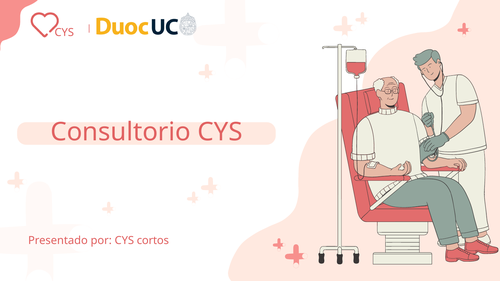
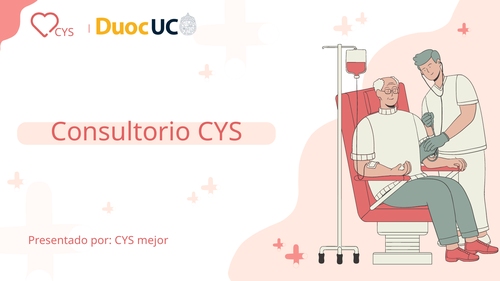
cortos: cortos -> mejor
